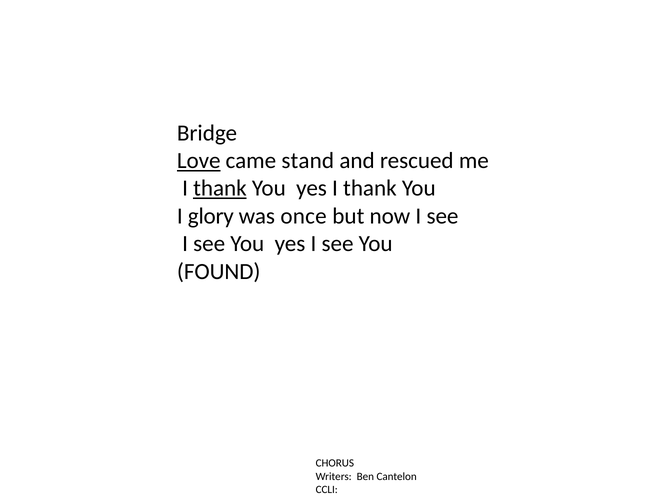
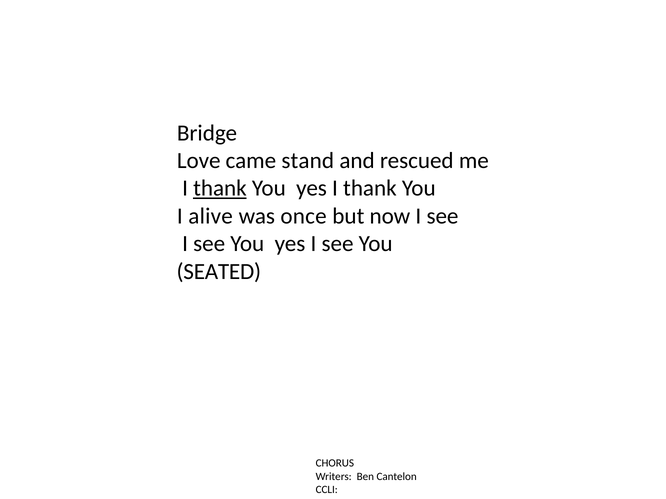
Love underline: present -> none
glory: glory -> alive
FOUND: FOUND -> SEATED
